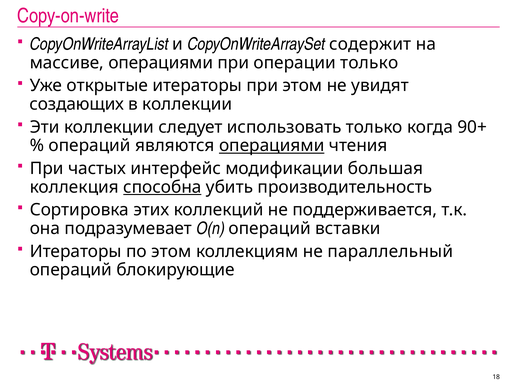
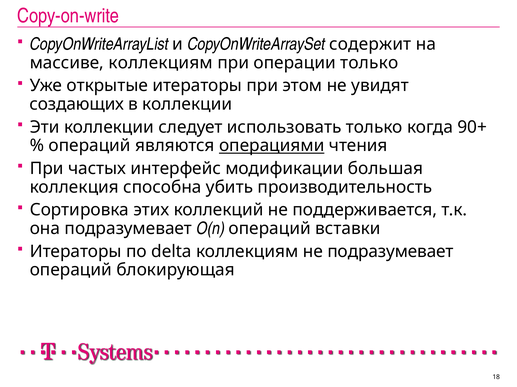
массиве операциями: операциями -> коллекциям
способна underline: present -> none
по этом: этом -> delta
не параллельный: параллельный -> подразумевает
блокирующие: блокирующие -> блокирующая
